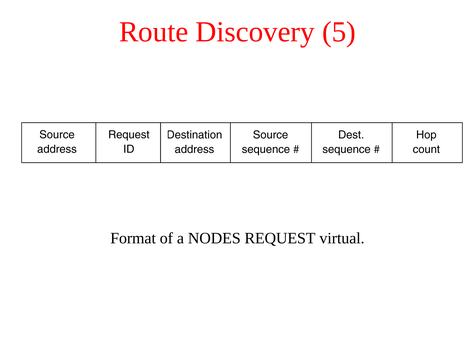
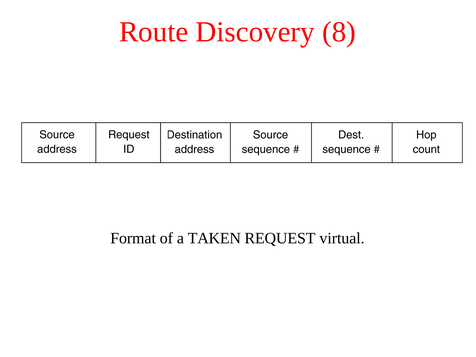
5: 5 -> 8
NODES: NODES -> TAKEN
